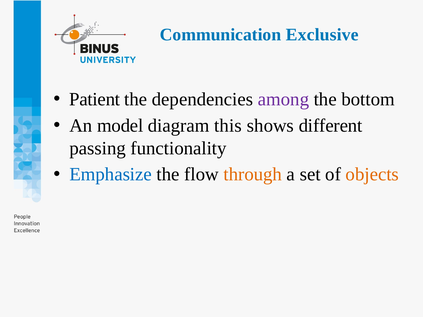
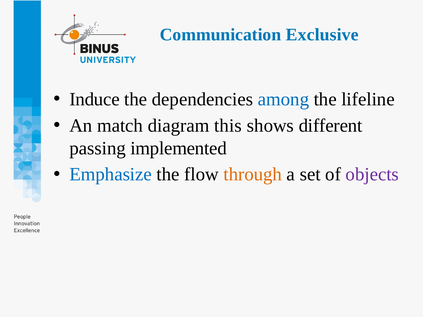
Patient: Patient -> Induce
among colour: purple -> blue
bottom: bottom -> lifeline
model: model -> match
functionality: functionality -> implemented
objects colour: orange -> purple
